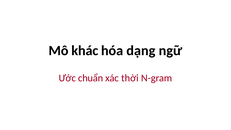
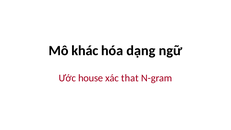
chuẩn: chuẩn -> house
thời: thời -> that
